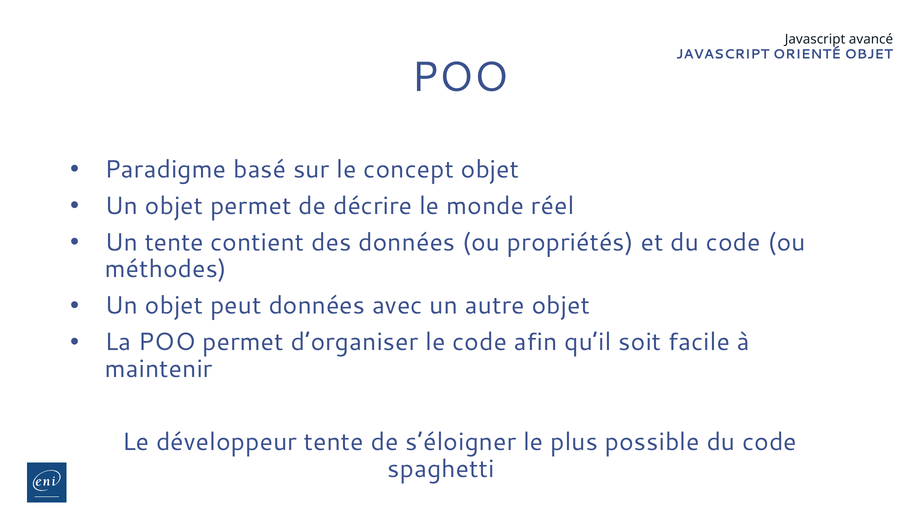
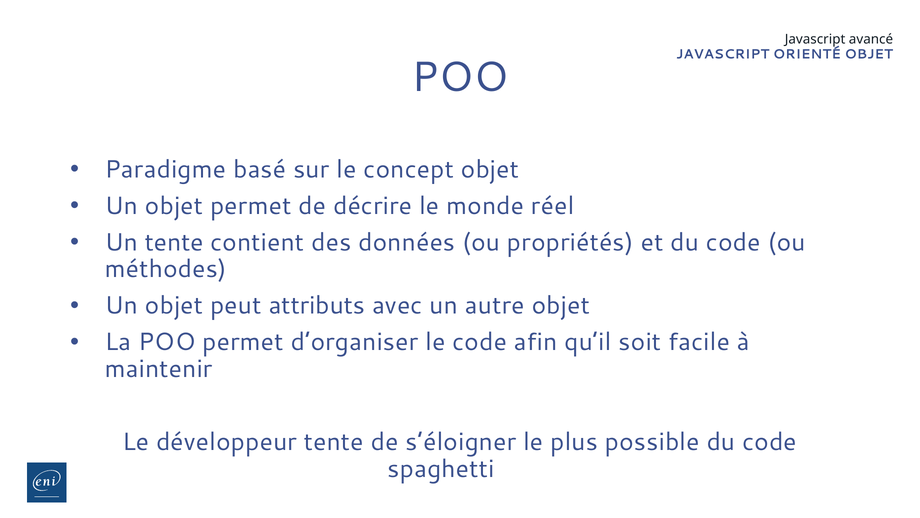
peut données: données -> attributs
